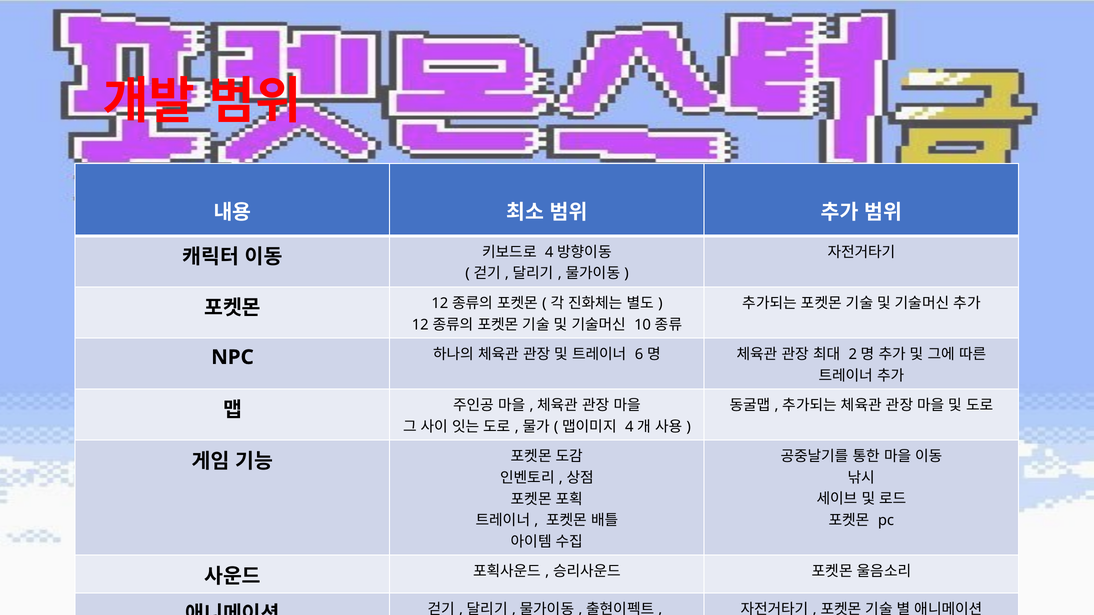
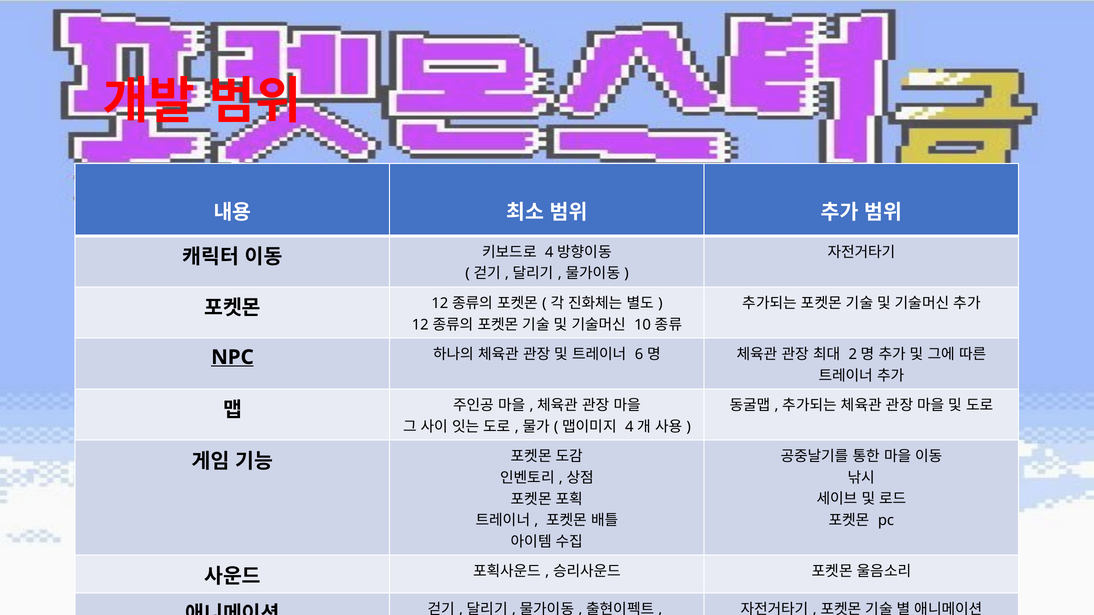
NPC underline: none -> present
